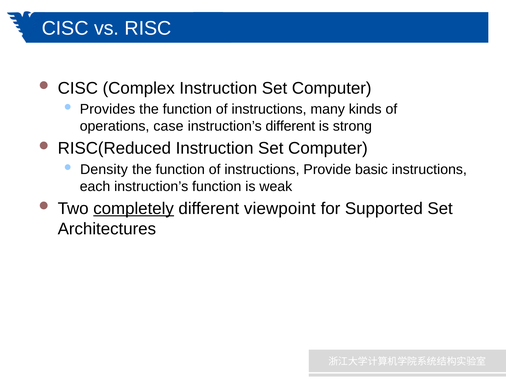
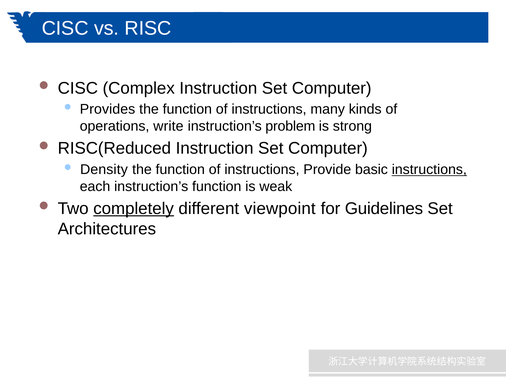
case: case -> write
instruction’s different: different -> problem
instructions at (429, 169) underline: none -> present
Supported: Supported -> Guidelines
